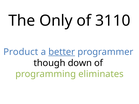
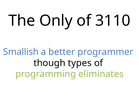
Product: Product -> Smallish
better underline: present -> none
down: down -> types
